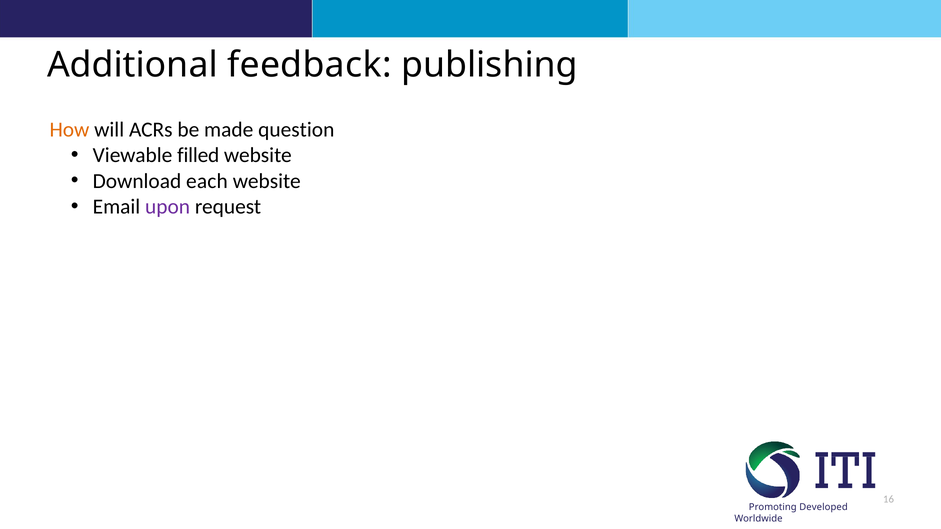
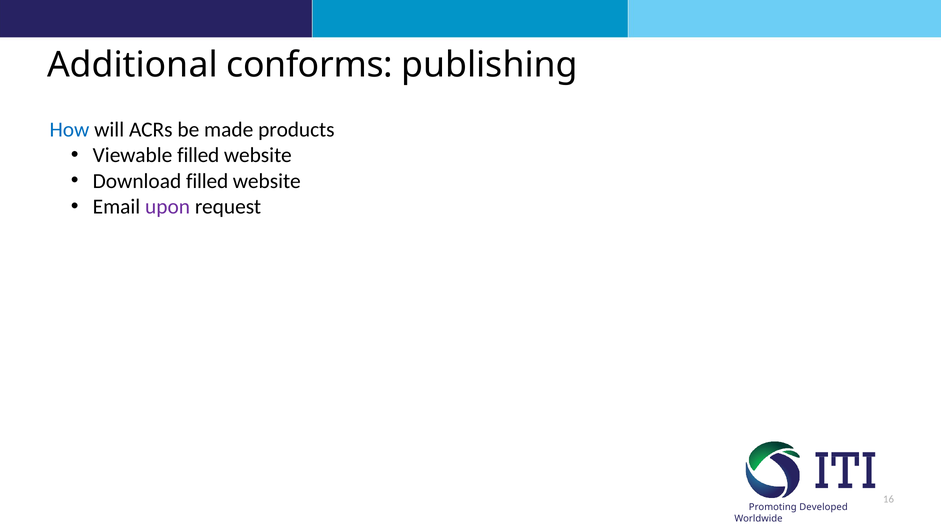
feedback: feedback -> conforms
How colour: orange -> blue
question: question -> products
Download each: each -> filled
